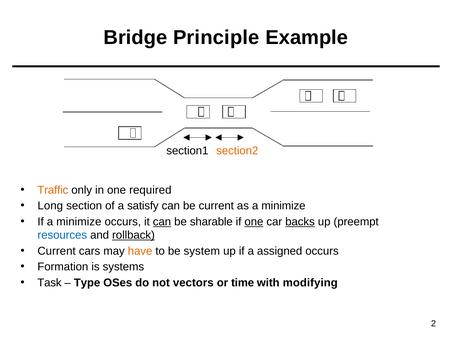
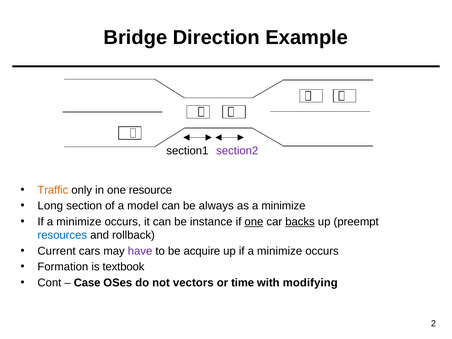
Principle: Principle -> Direction
section2 colour: orange -> purple
required: required -> resource
satisfy: satisfy -> model
be current: current -> always
can at (162, 222) underline: present -> none
sharable: sharable -> instance
rollback underline: present -> none
have colour: orange -> purple
system: system -> acquire
up if a assigned: assigned -> minimize
systems: systems -> textbook
Task: Task -> Cont
Type: Type -> Case
